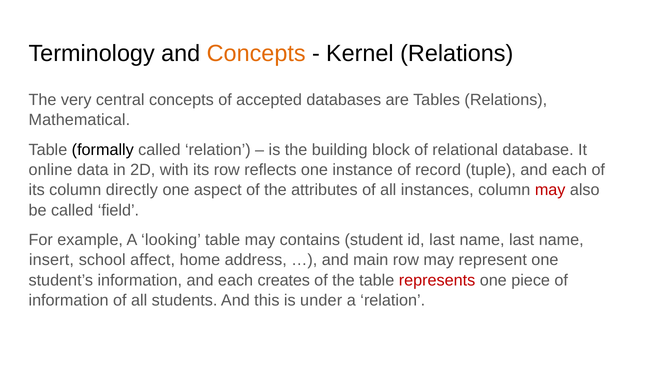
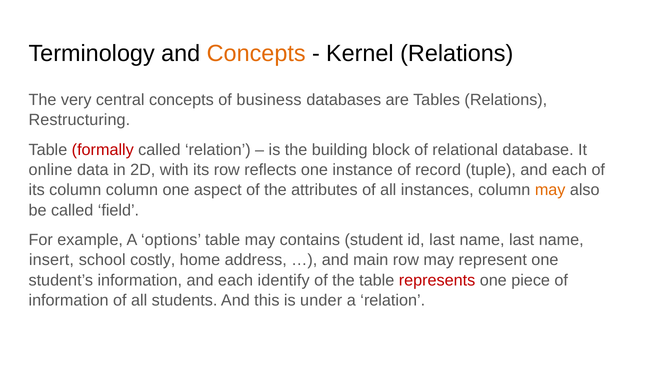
accepted: accepted -> business
Mathematical: Mathematical -> Restructuring
formally colour: black -> red
column directly: directly -> column
may at (550, 190) colour: red -> orange
looking: looking -> options
affect: affect -> costly
creates: creates -> identify
